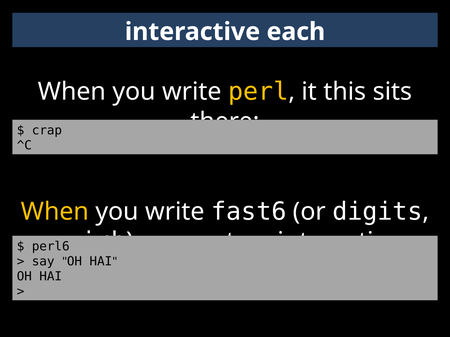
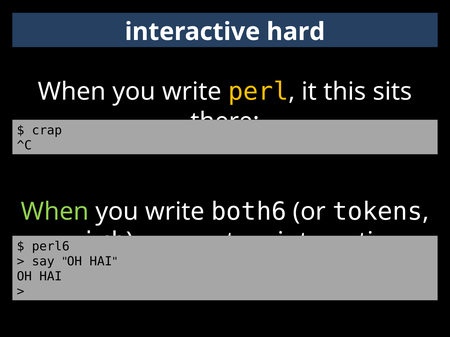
each: each -> hard
When at (55, 212) colour: yellow -> light green
fast6: fast6 -> both6
digits: digits -> tokens
